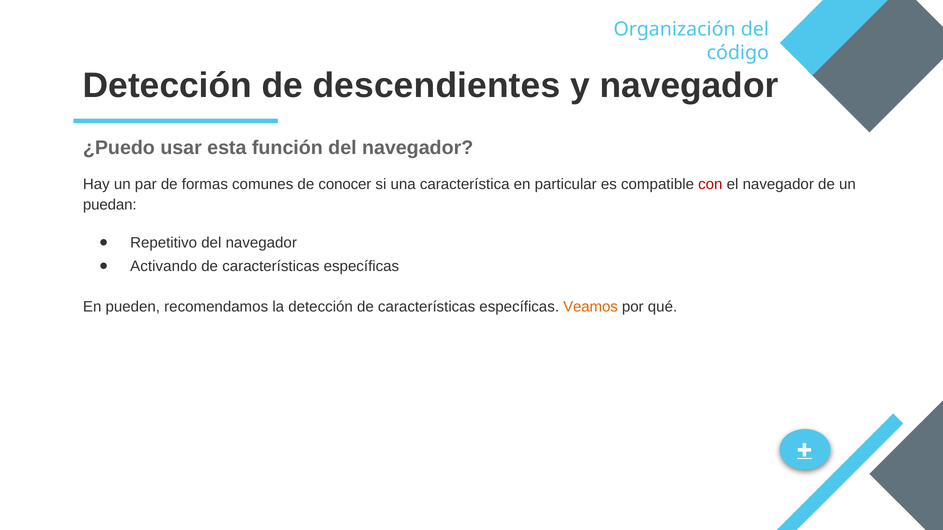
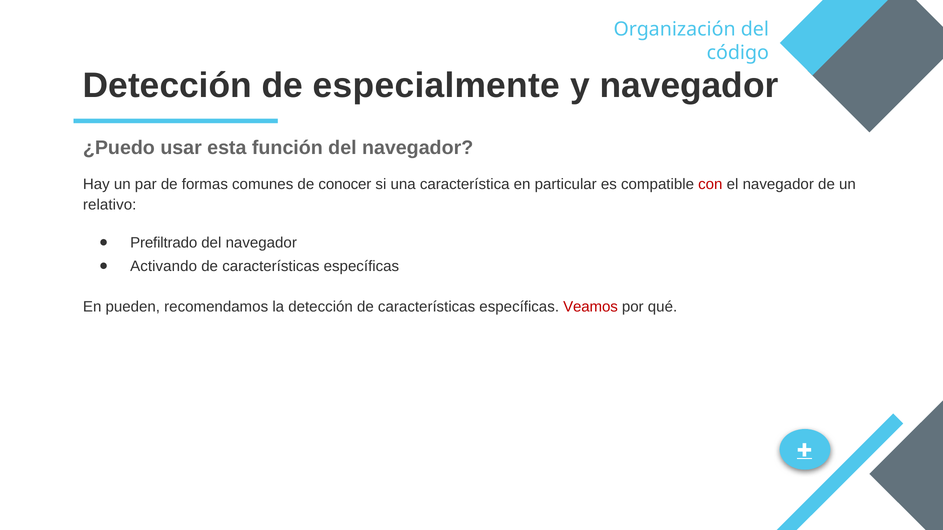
descendientes: descendientes -> especialmente
puedan: puedan -> relativo
Repetitivo: Repetitivo -> Prefiltrado
Veamos colour: orange -> red
